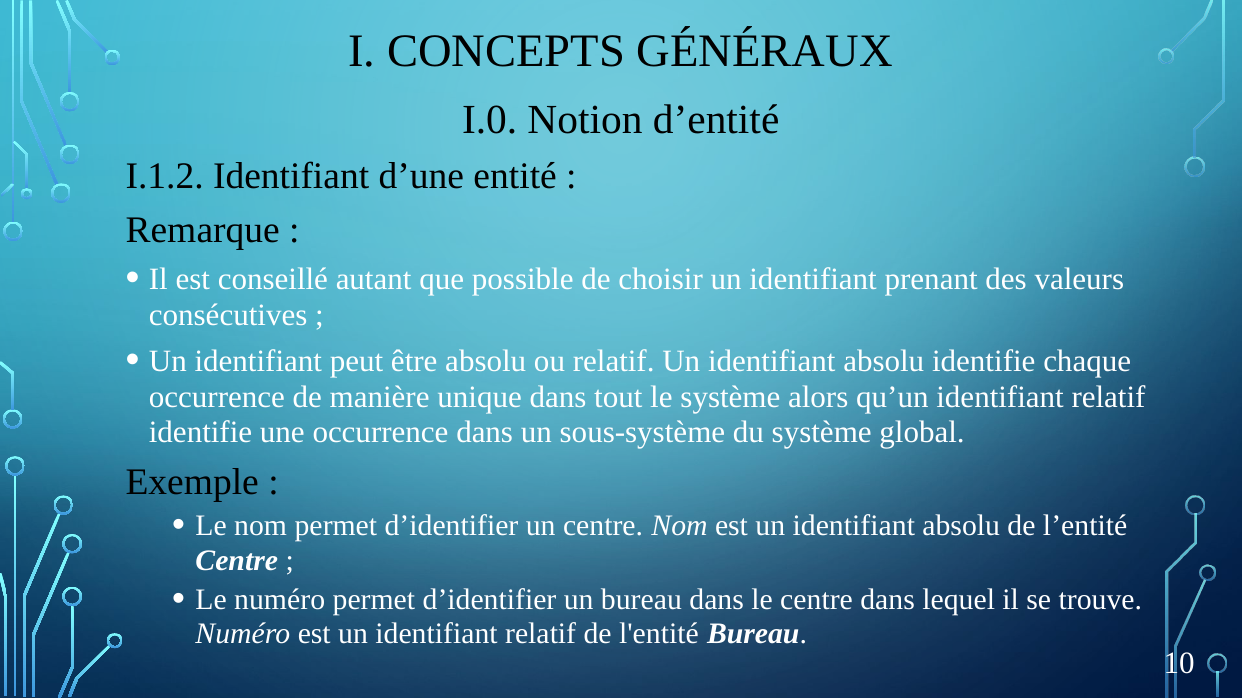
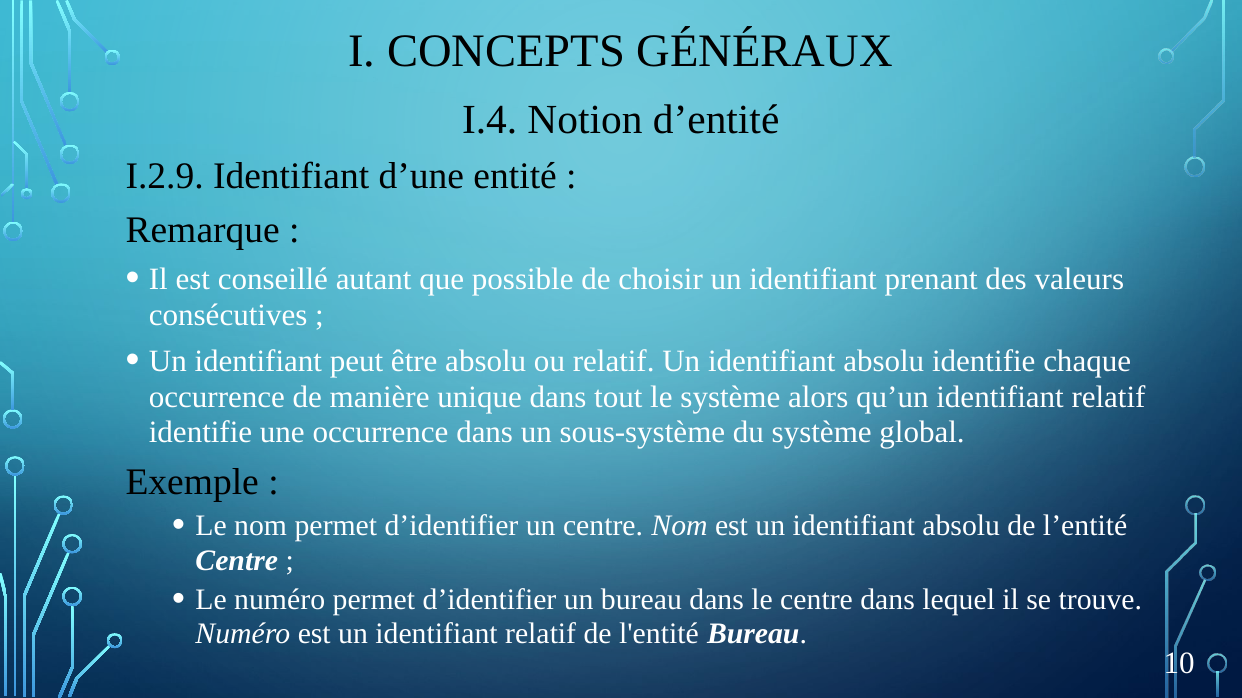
I.0: I.0 -> I.4
I.1.2: I.1.2 -> I.2.9
